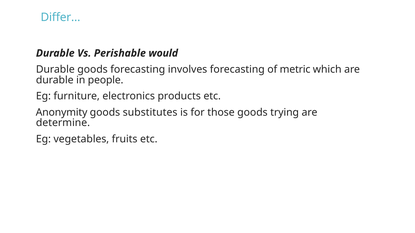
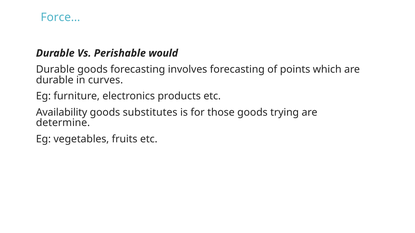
Differ…: Differ… -> Force…
metric: metric -> points
people: people -> curves
Anonymity: Anonymity -> Availability
